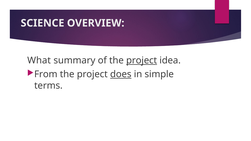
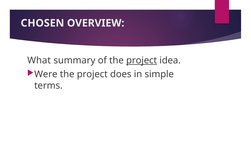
SCIENCE: SCIENCE -> CHOSEN
From: From -> Were
does underline: present -> none
